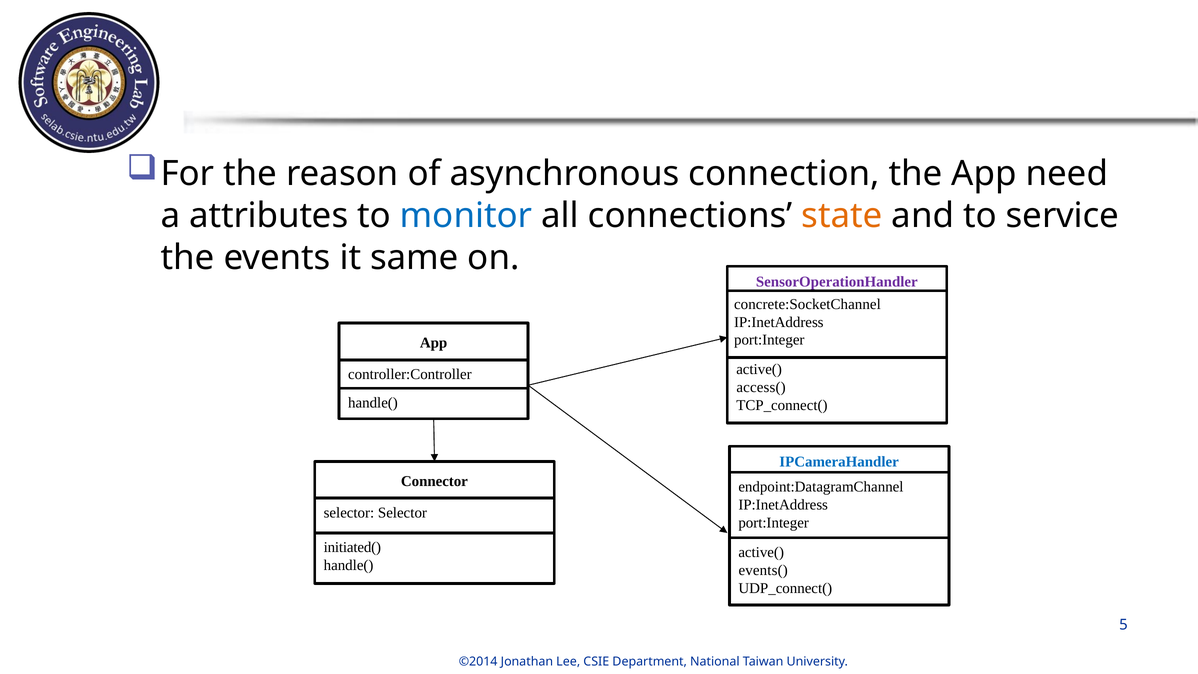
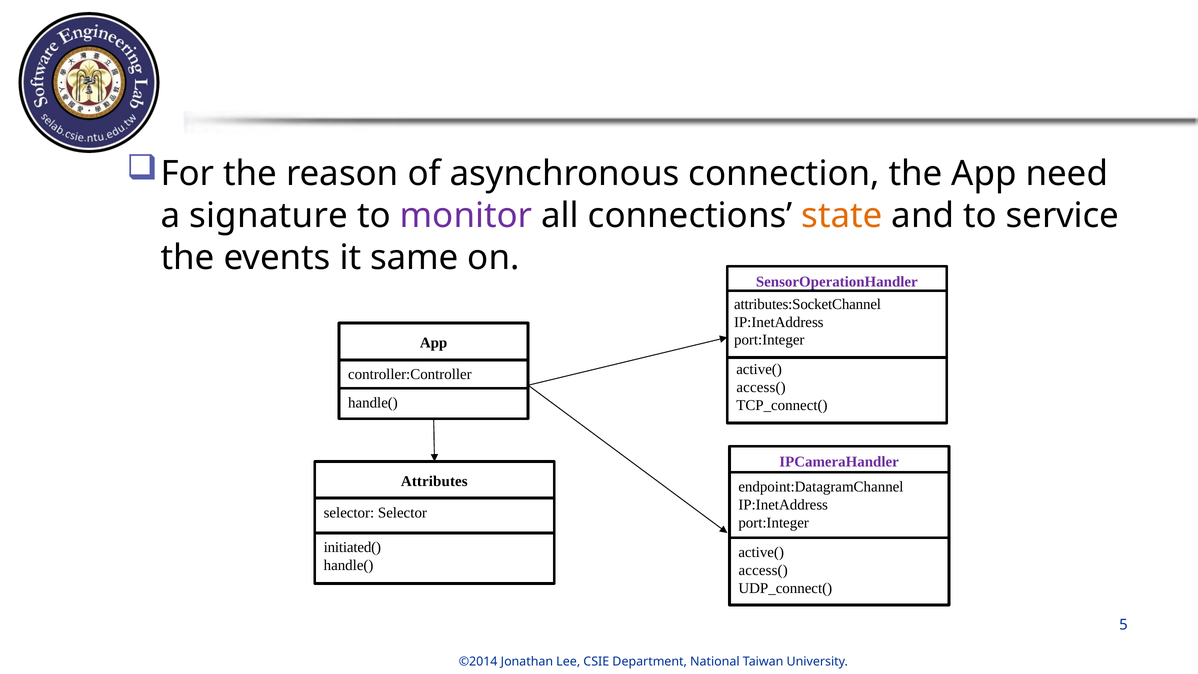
attributes: attributes -> signature
monitor colour: blue -> purple
concrete:SocketChannel: concrete:SocketChannel -> attributes:SocketChannel
IPCameraHandler colour: blue -> purple
Connector: Connector -> Attributes
events( at (763, 570): events( -> access(
